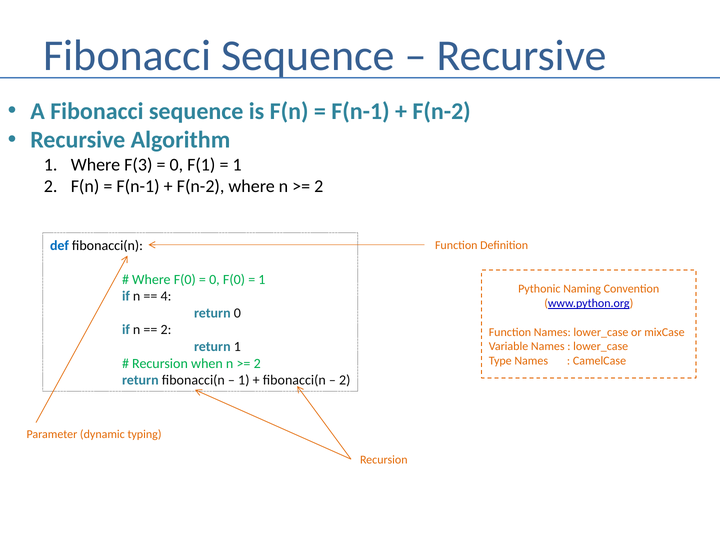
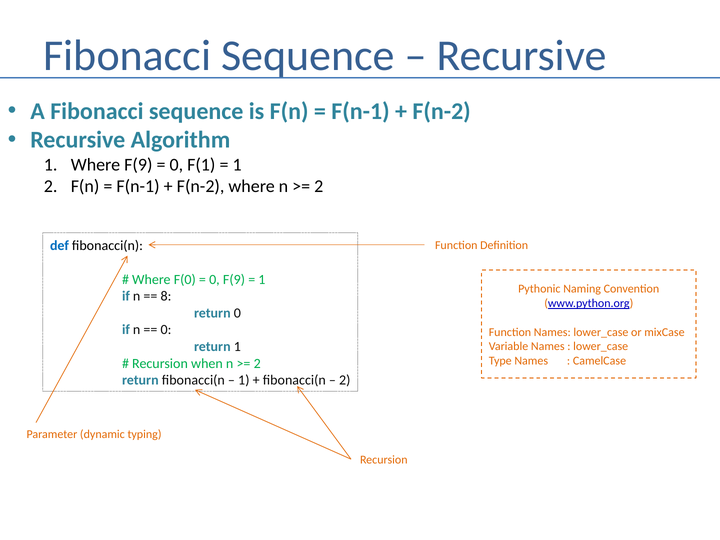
Where F(3: F(3 -> F(9
0 F(0: F(0 -> F(9
4: 4 -> 8
2 at (166, 330): 2 -> 0
